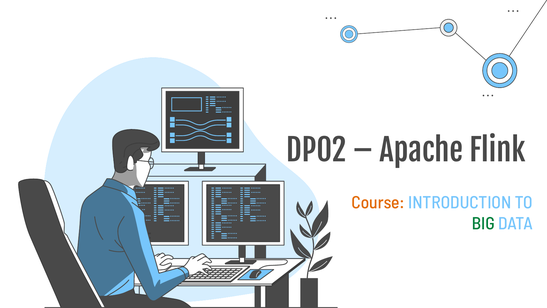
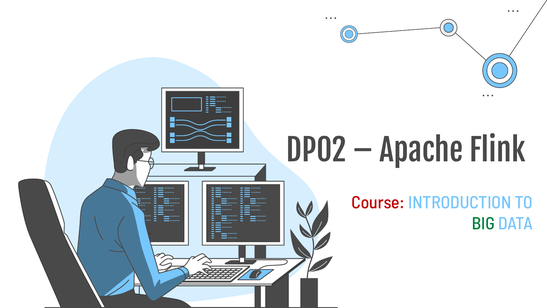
Course colour: orange -> red
